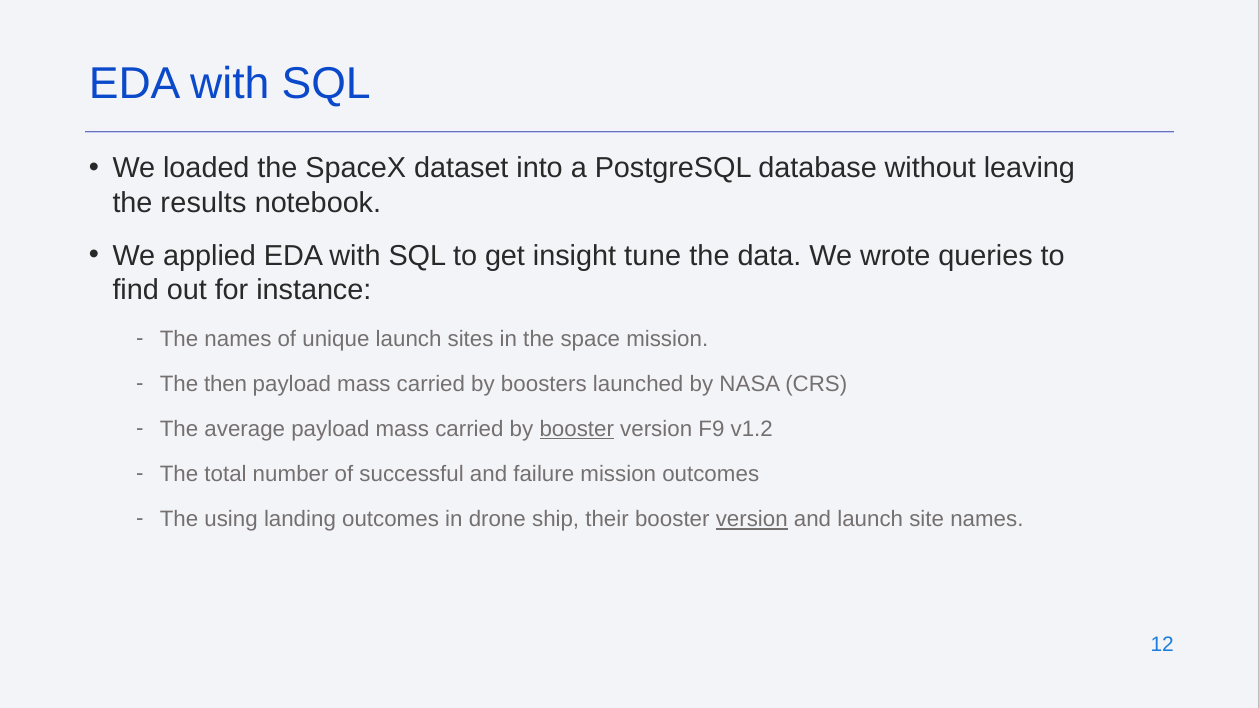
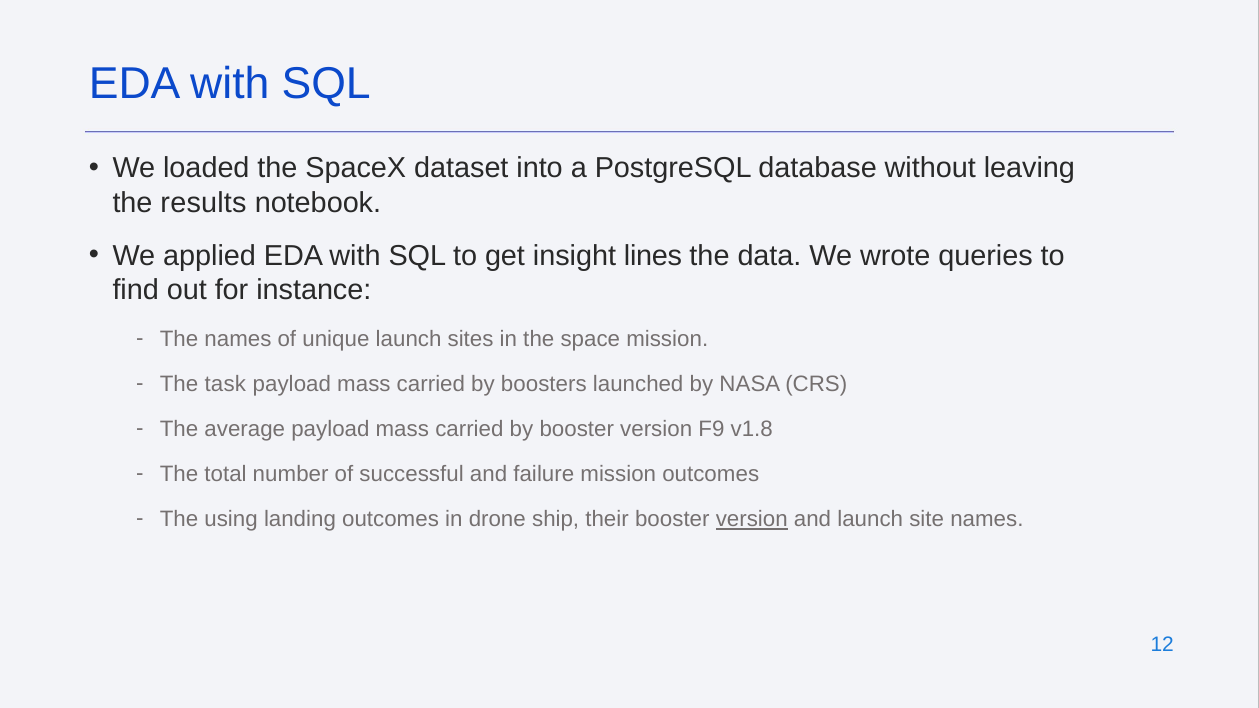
tune: tune -> lines
then: then -> task
booster at (577, 429) underline: present -> none
v1.2: v1.2 -> v1.8
